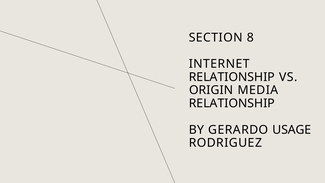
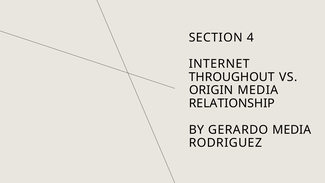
8: 8 -> 4
RELATIONSHIP at (232, 77): RELATIONSHIP -> THROUGHOUT
GERARDO USAGE: USAGE -> MEDIA
